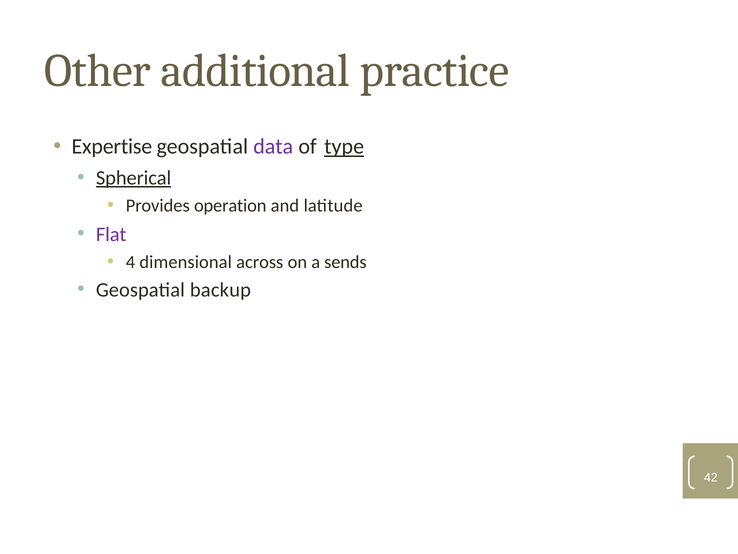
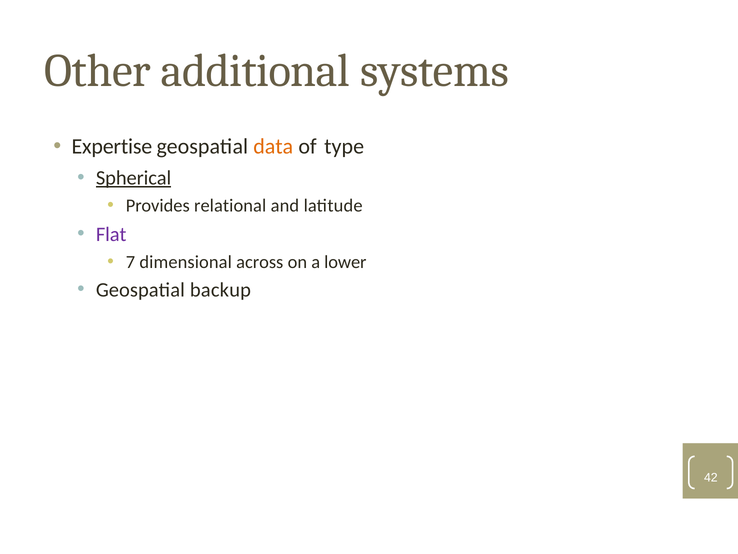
practice: practice -> systems
data colour: purple -> orange
type underline: present -> none
operation: operation -> relational
4: 4 -> 7
sends: sends -> lower
